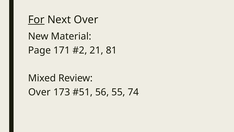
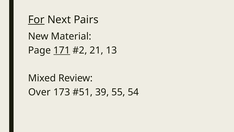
Next Over: Over -> Pairs
171 underline: none -> present
81: 81 -> 13
56: 56 -> 39
74: 74 -> 54
